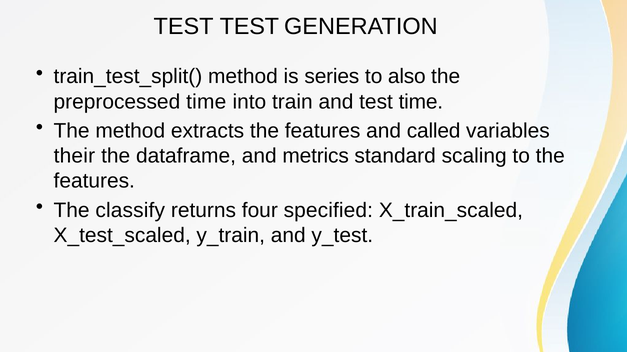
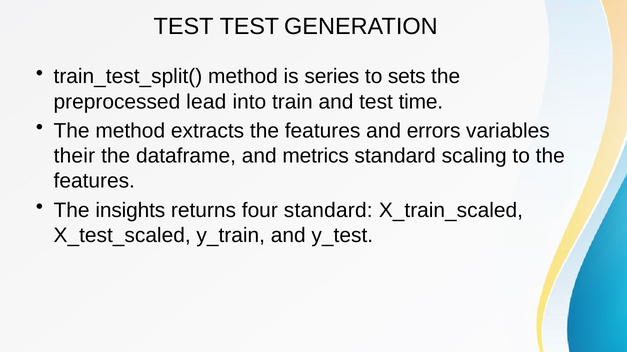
also: also -> sets
preprocessed time: time -> lead
called: called -> errors
classify: classify -> insights
four specified: specified -> standard
